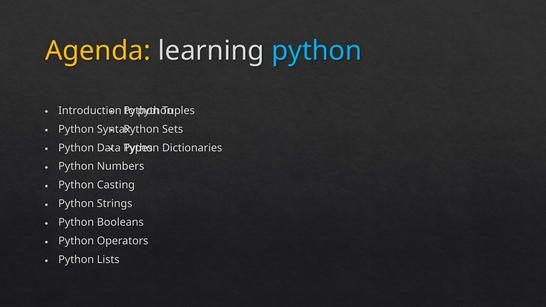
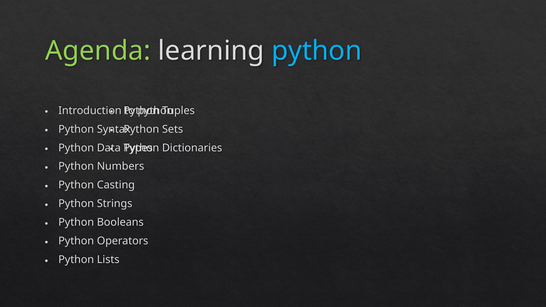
Agenda colour: yellow -> light green
